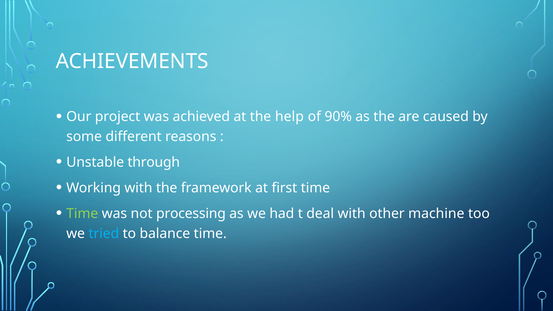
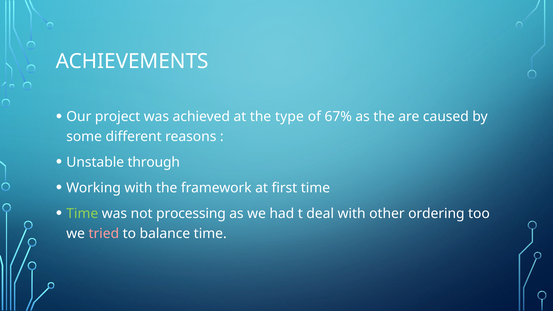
help: help -> type
90%: 90% -> 67%
machine: machine -> ordering
tried colour: light blue -> pink
